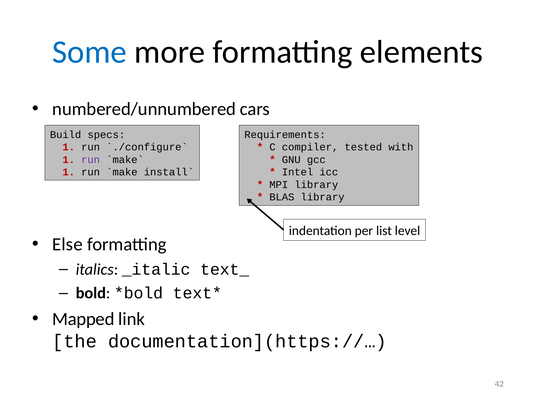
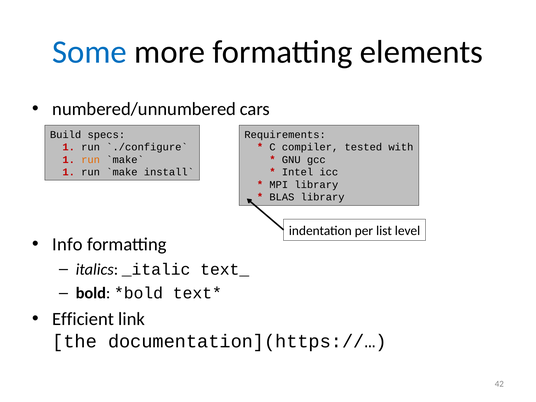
run at (91, 160) colour: purple -> orange
Else: Else -> Info
Mapped: Mapped -> Efficient
